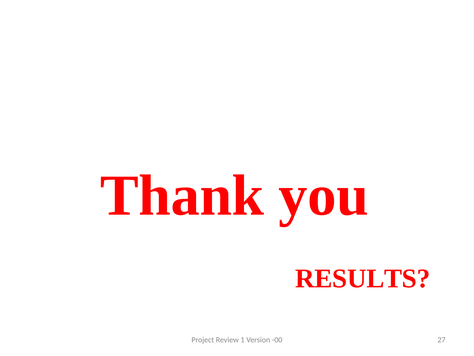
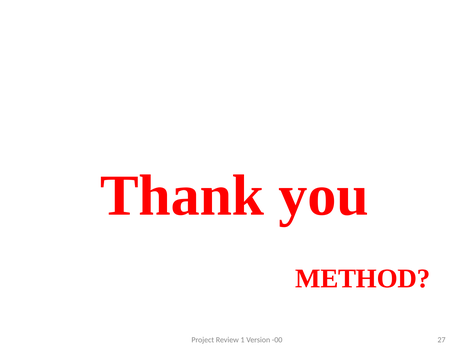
RESULTS: RESULTS -> METHOD
